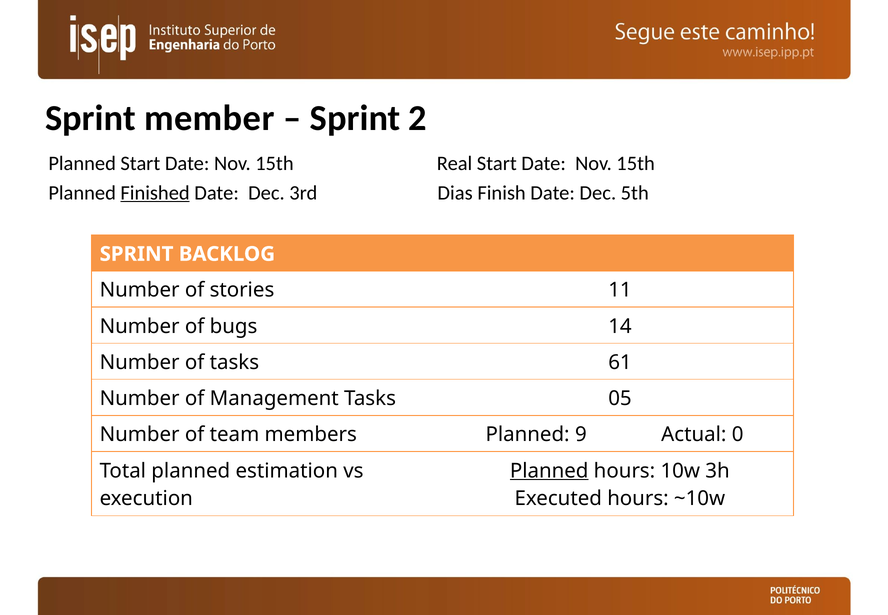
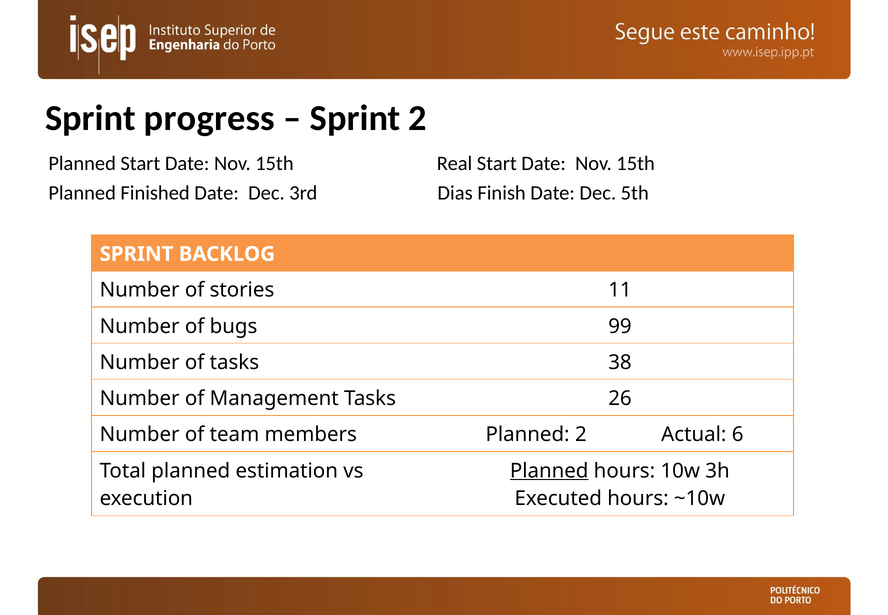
member: member -> progress
Finished underline: present -> none
14: 14 -> 99
61: 61 -> 38
05: 05 -> 26
Planned 9: 9 -> 2
0: 0 -> 6
